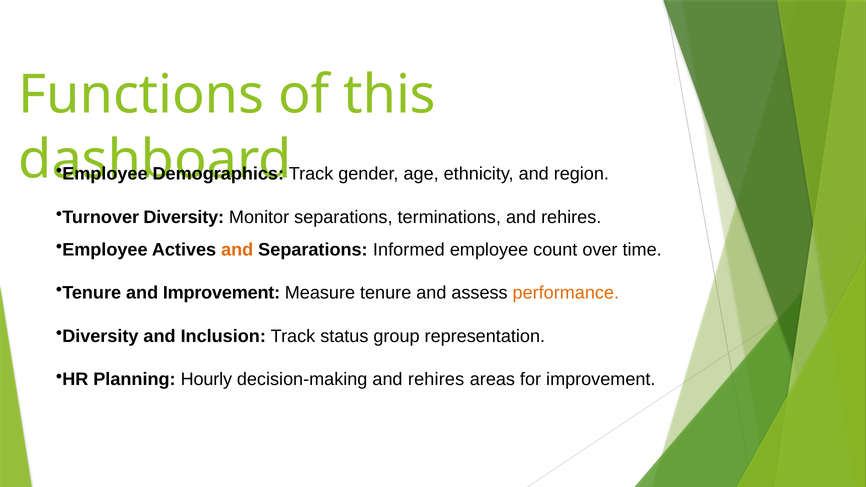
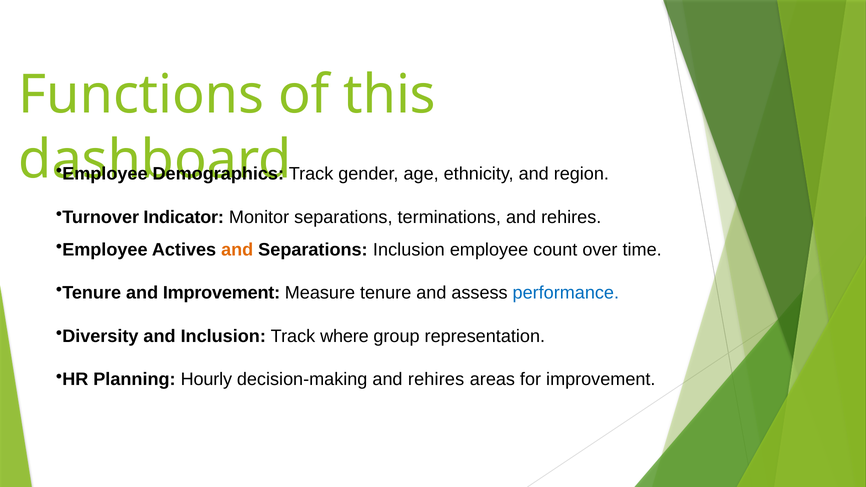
Turnover Diversity: Diversity -> Indicator
Separations Informed: Informed -> Inclusion
performance colour: orange -> blue
status: status -> where
